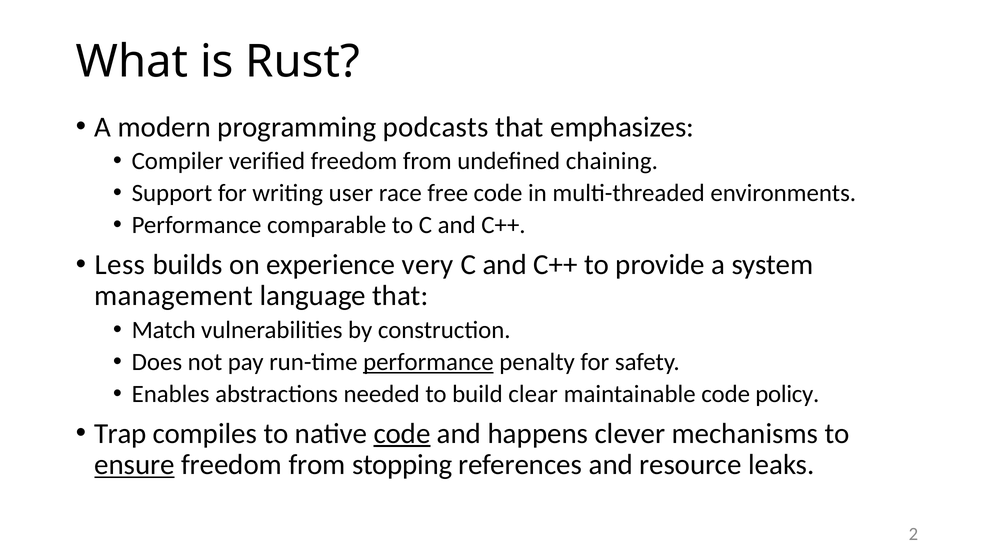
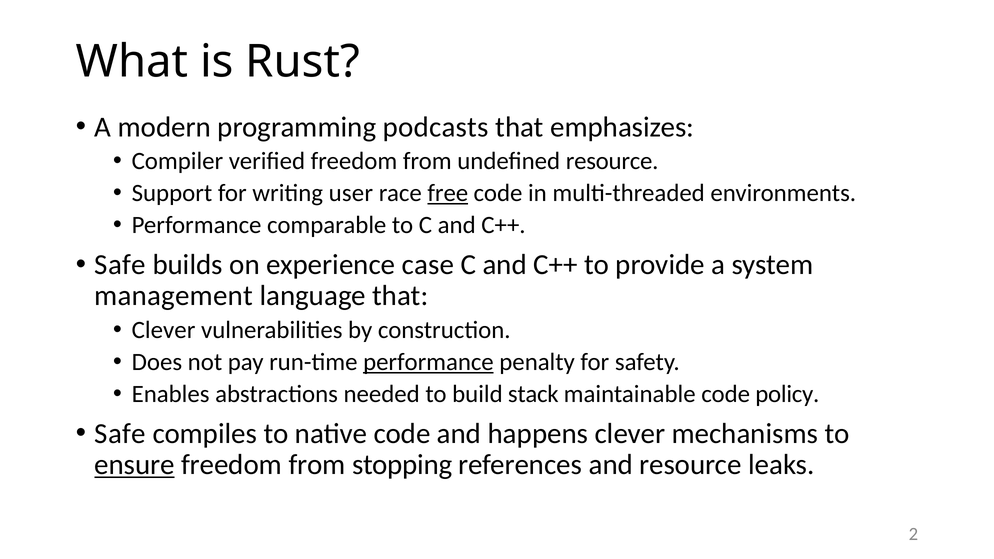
undefined chaining: chaining -> resource
free underline: none -> present
Less at (120, 265): Less -> Safe
very: very -> case
Match at (164, 330): Match -> Clever
clear: clear -> stack
Trap at (120, 434): Trap -> Safe
code at (402, 434) underline: present -> none
